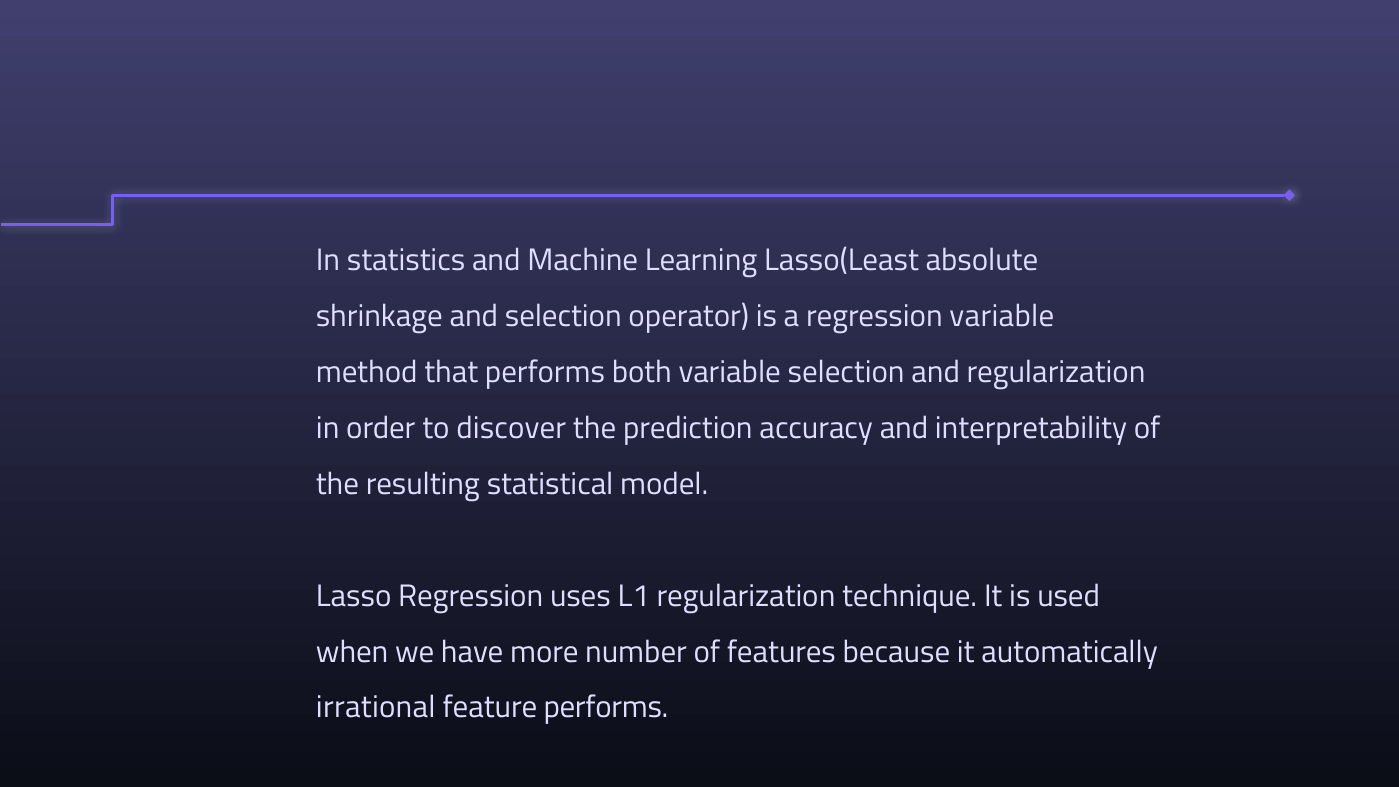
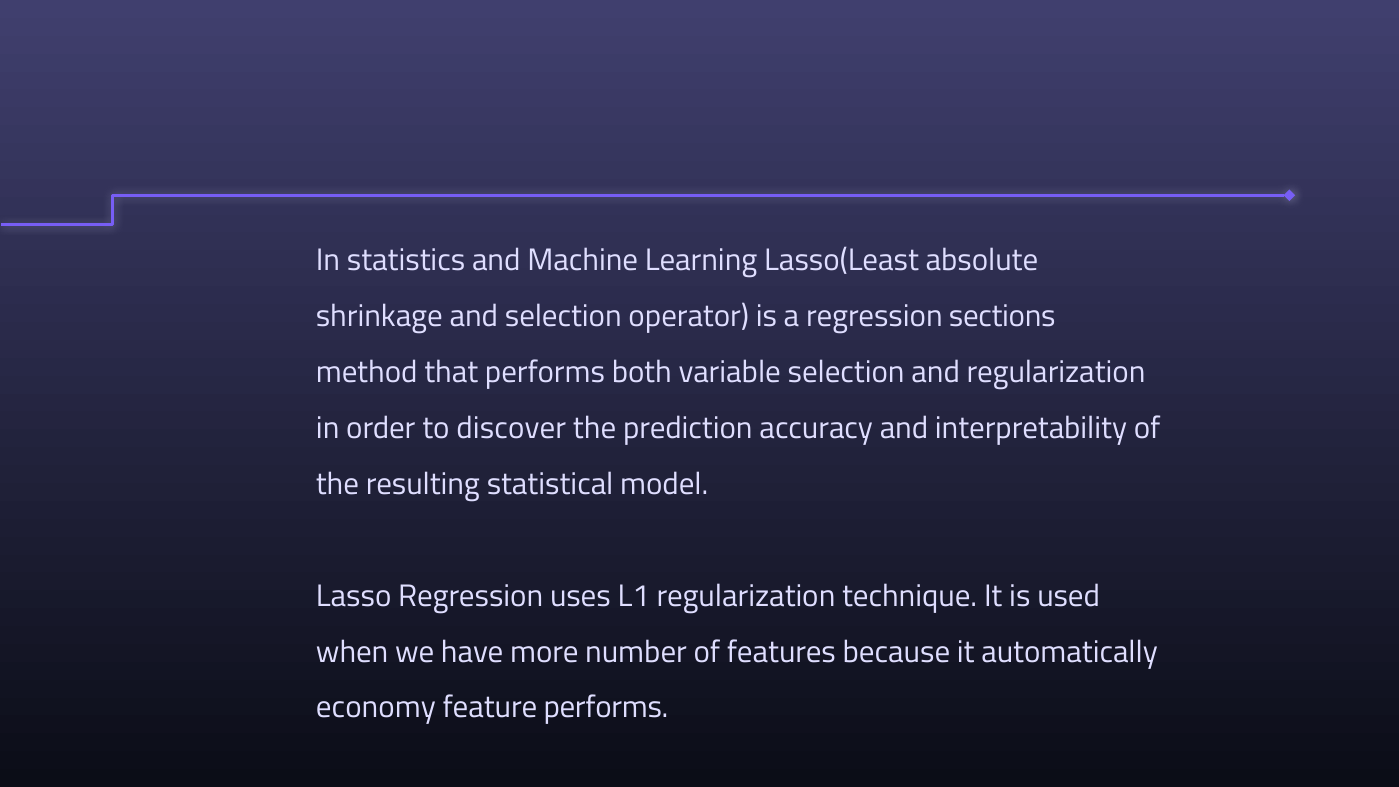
regression variable: variable -> sections
irrational: irrational -> economy
